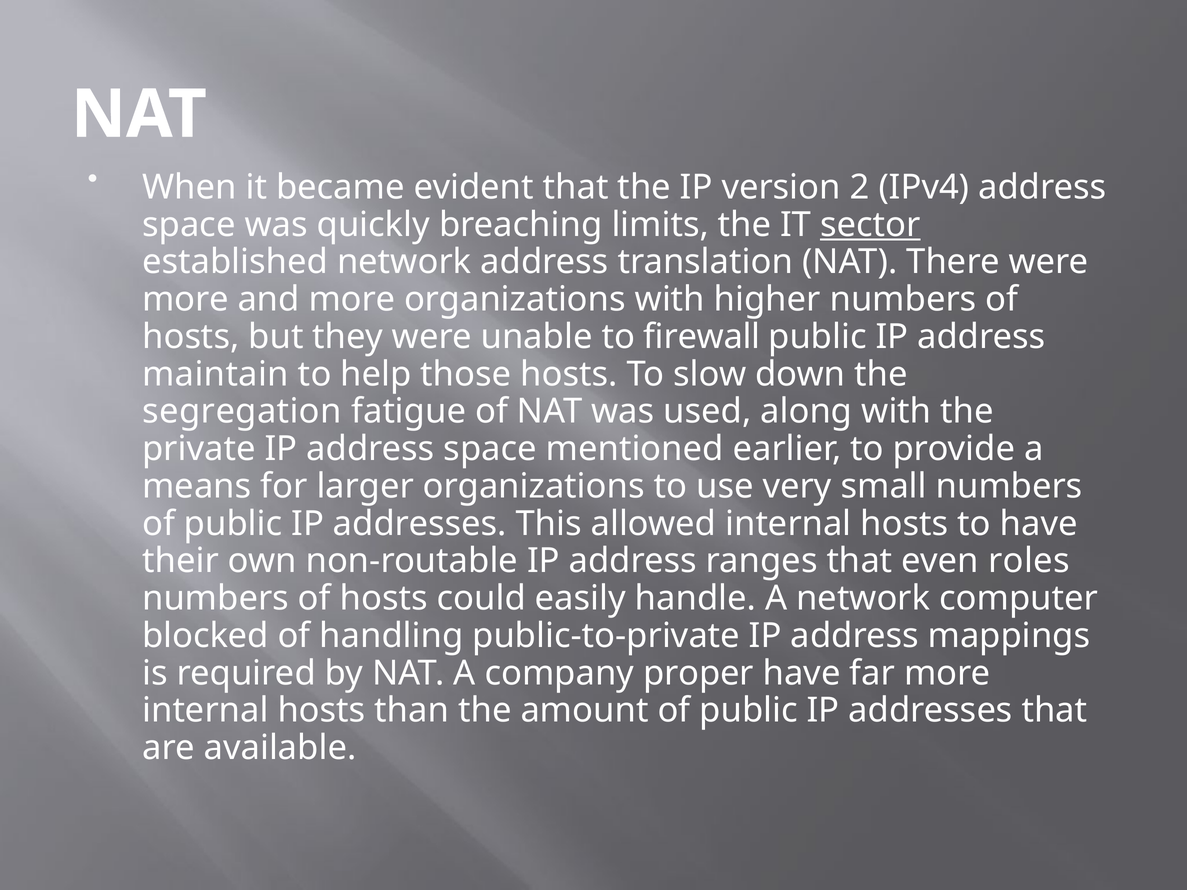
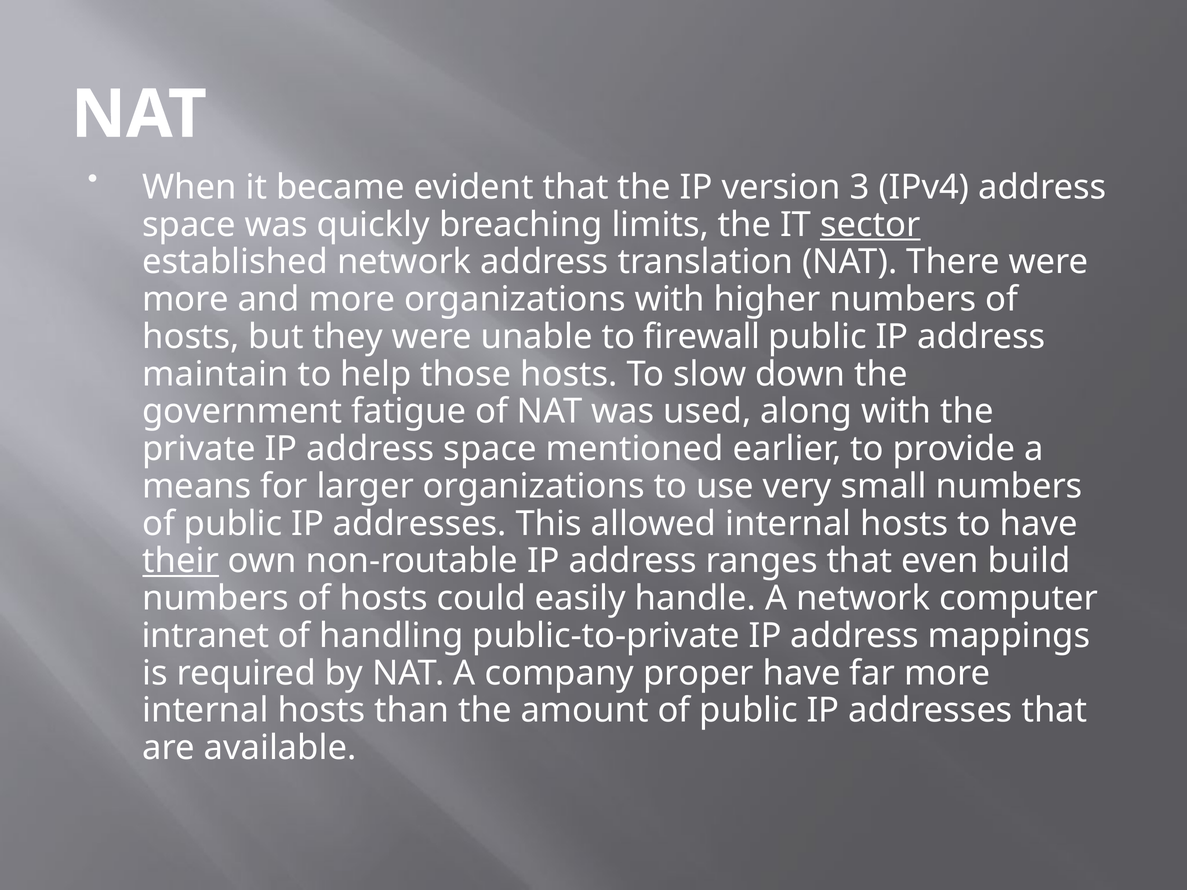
2: 2 -> 3
segregation: segregation -> government
their underline: none -> present
roles: roles -> build
blocked: blocked -> intranet
